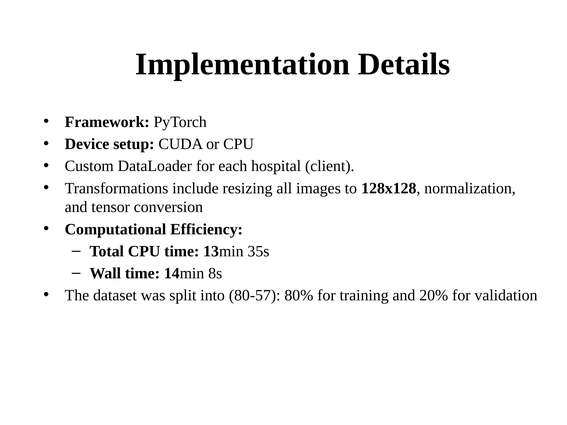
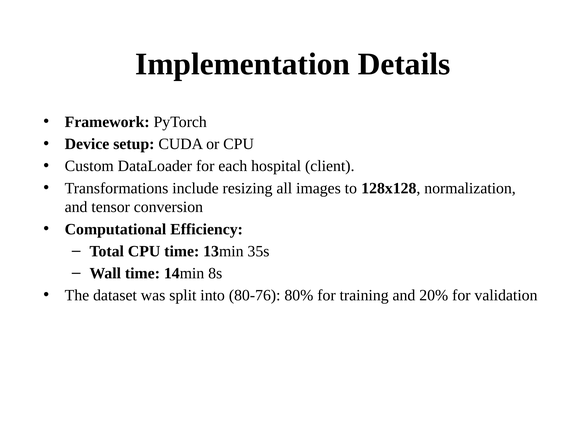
80-57: 80-57 -> 80-76
